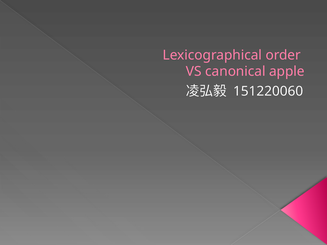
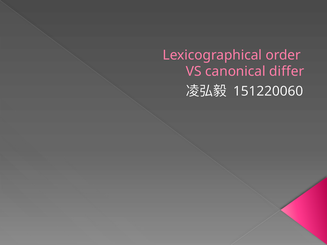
apple: apple -> differ
